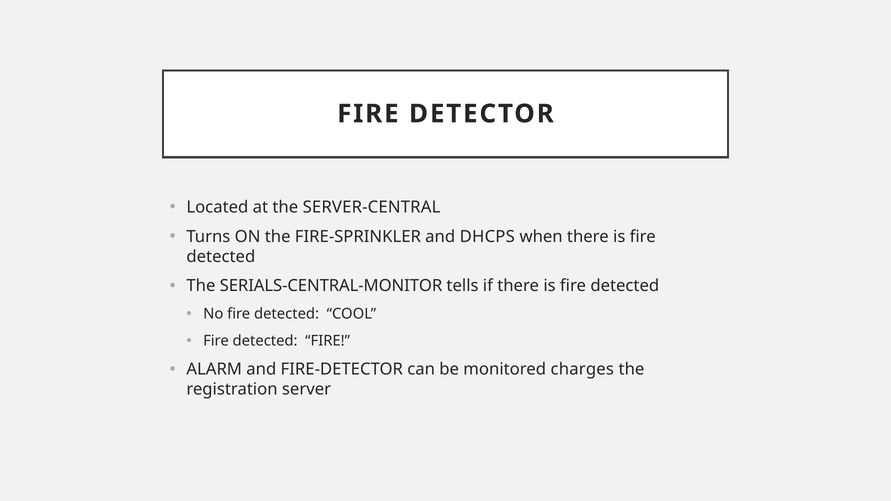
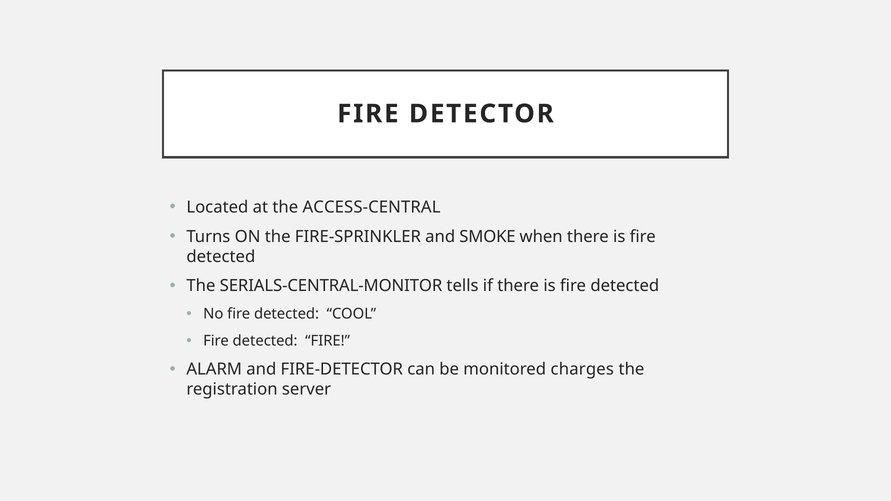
SERVER-CENTRAL: SERVER-CENTRAL -> ACCESS-CENTRAL
DHCPS: DHCPS -> SMOKE
